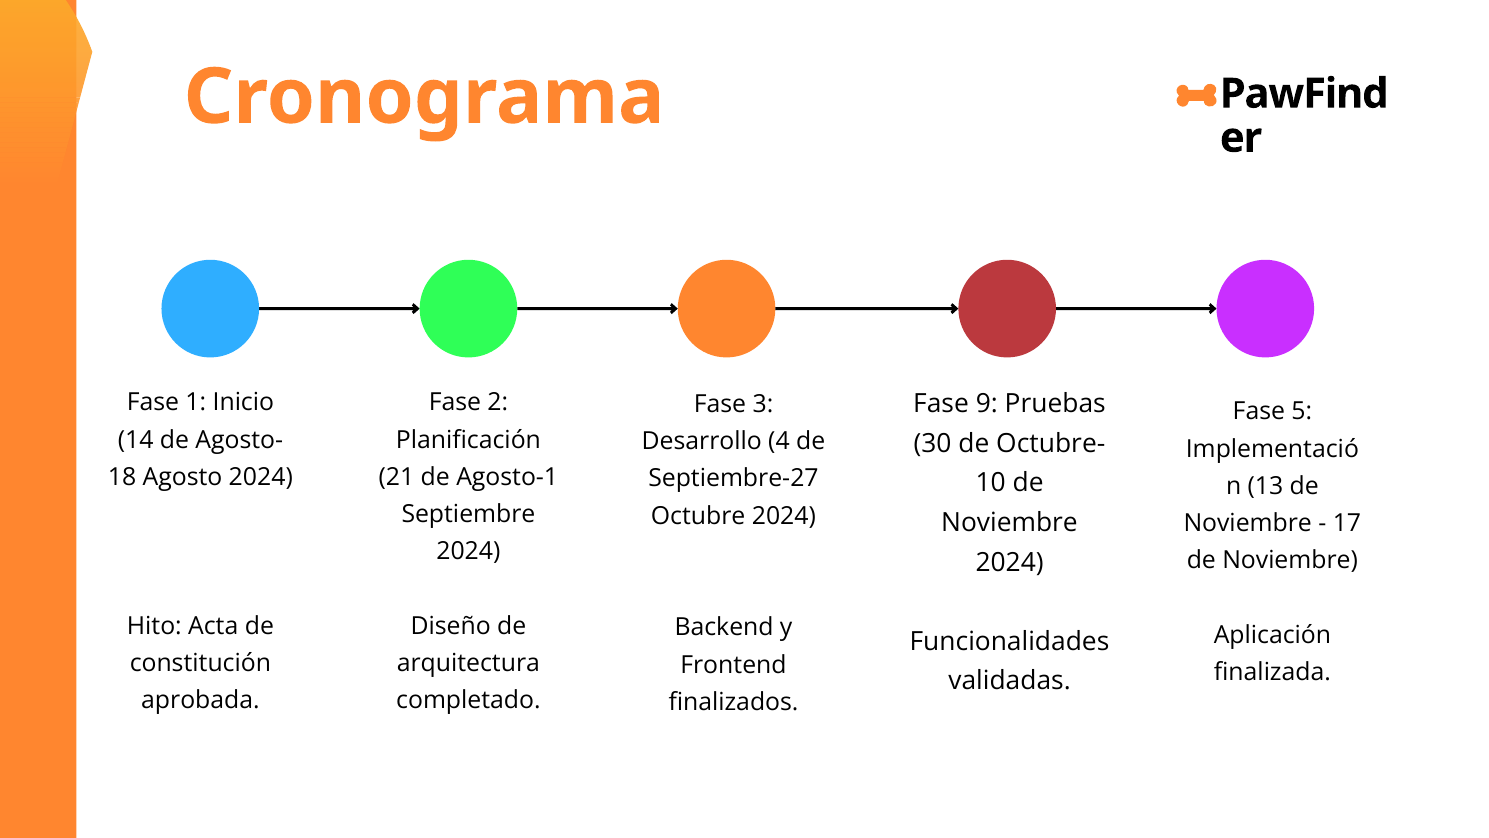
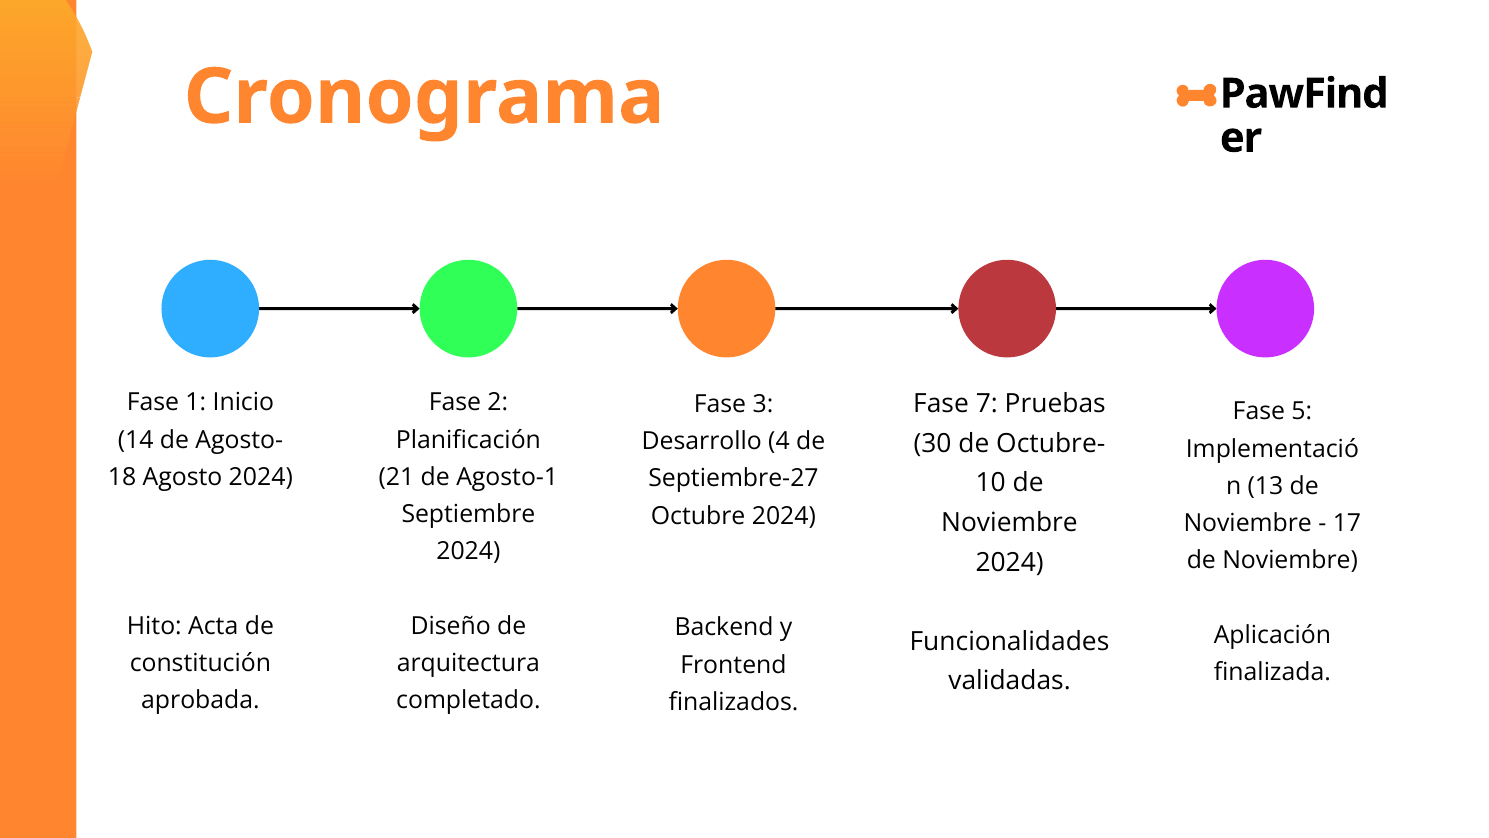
9: 9 -> 7
